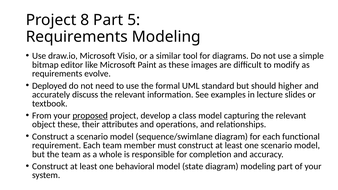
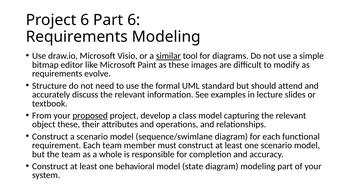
Project 8: 8 -> 6
Part 5: 5 -> 6
similar underline: none -> present
Deployed: Deployed -> Structure
higher: higher -> attend
